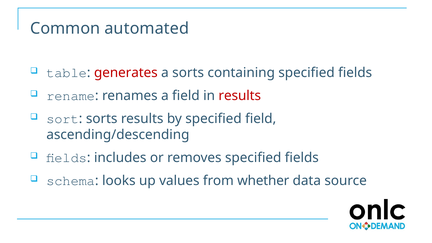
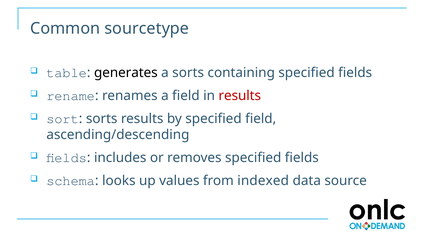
automated: automated -> sourcetype
generates colour: red -> black
whether: whether -> indexed
